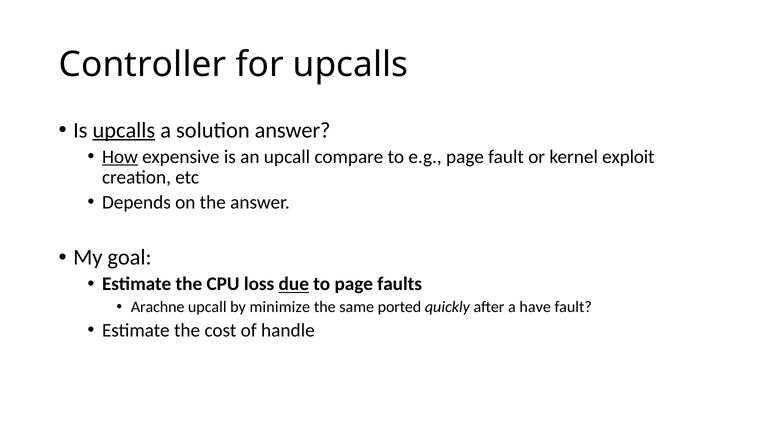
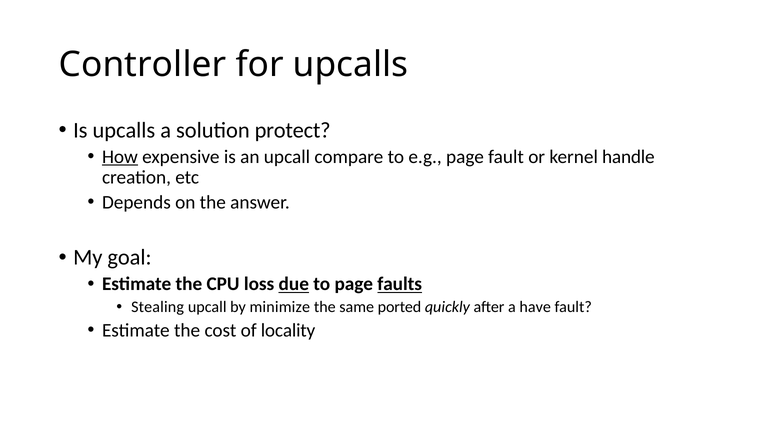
upcalls at (124, 130) underline: present -> none
solution answer: answer -> protect
exploit: exploit -> handle
faults underline: none -> present
Arachne: Arachne -> Stealing
handle: handle -> locality
